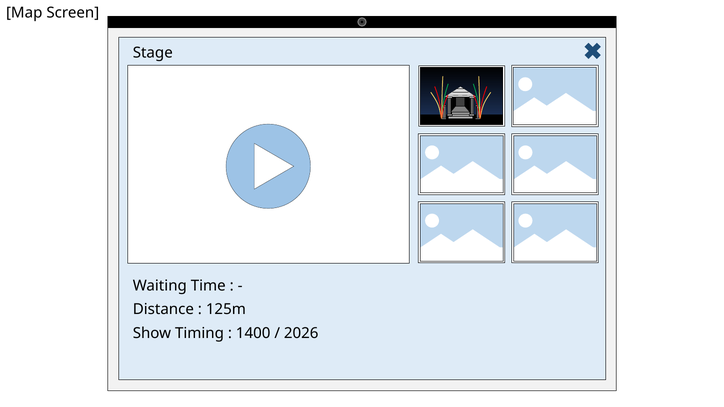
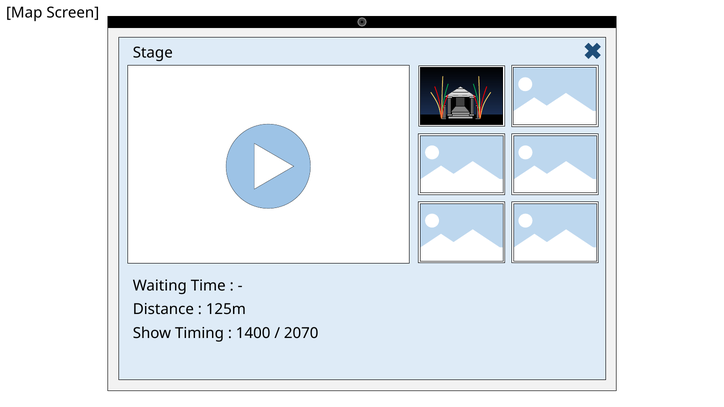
2026: 2026 -> 2070
